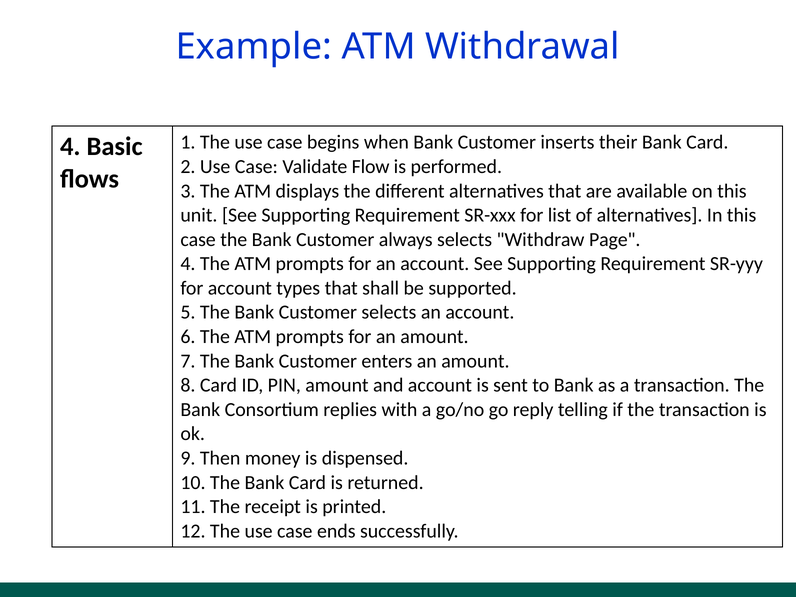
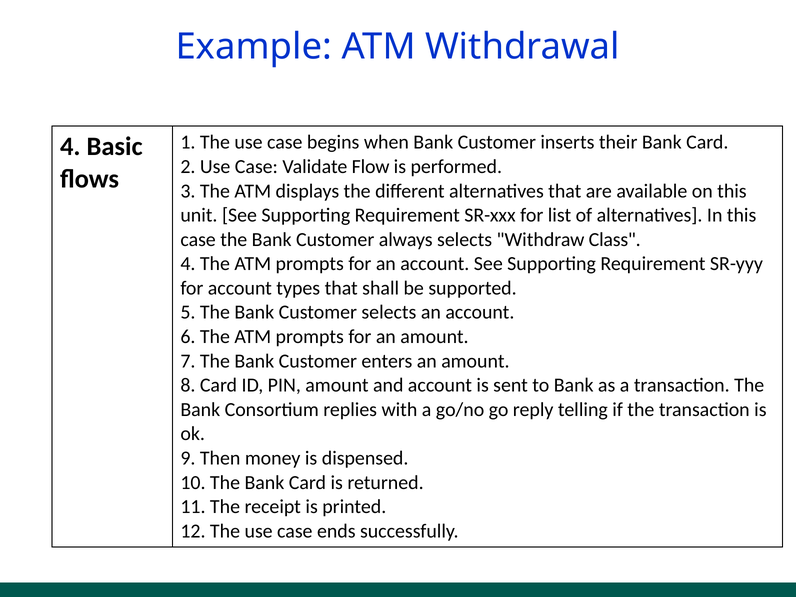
Page: Page -> Class
